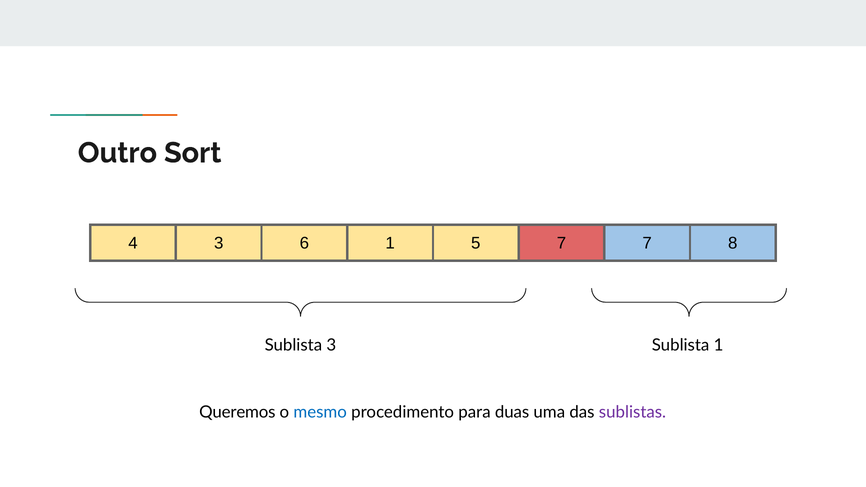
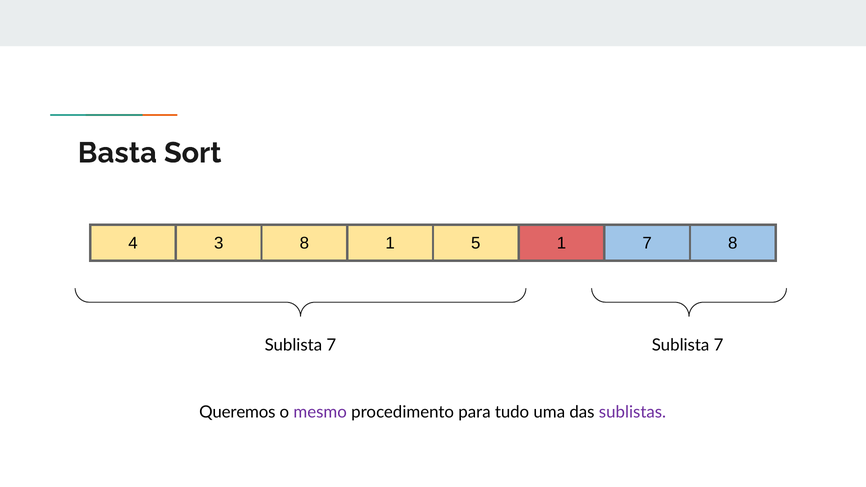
Outro: Outro -> Basta
3 6: 6 -> 8
5 7: 7 -> 1
3 at (331, 345): 3 -> 7
1 at (719, 345): 1 -> 7
mesmo colour: blue -> purple
duas: duas -> tudo
